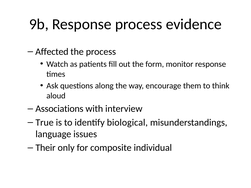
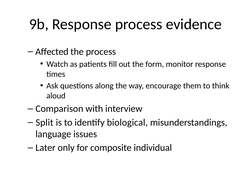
Associations: Associations -> Comparison
True: True -> Split
Their: Their -> Later
